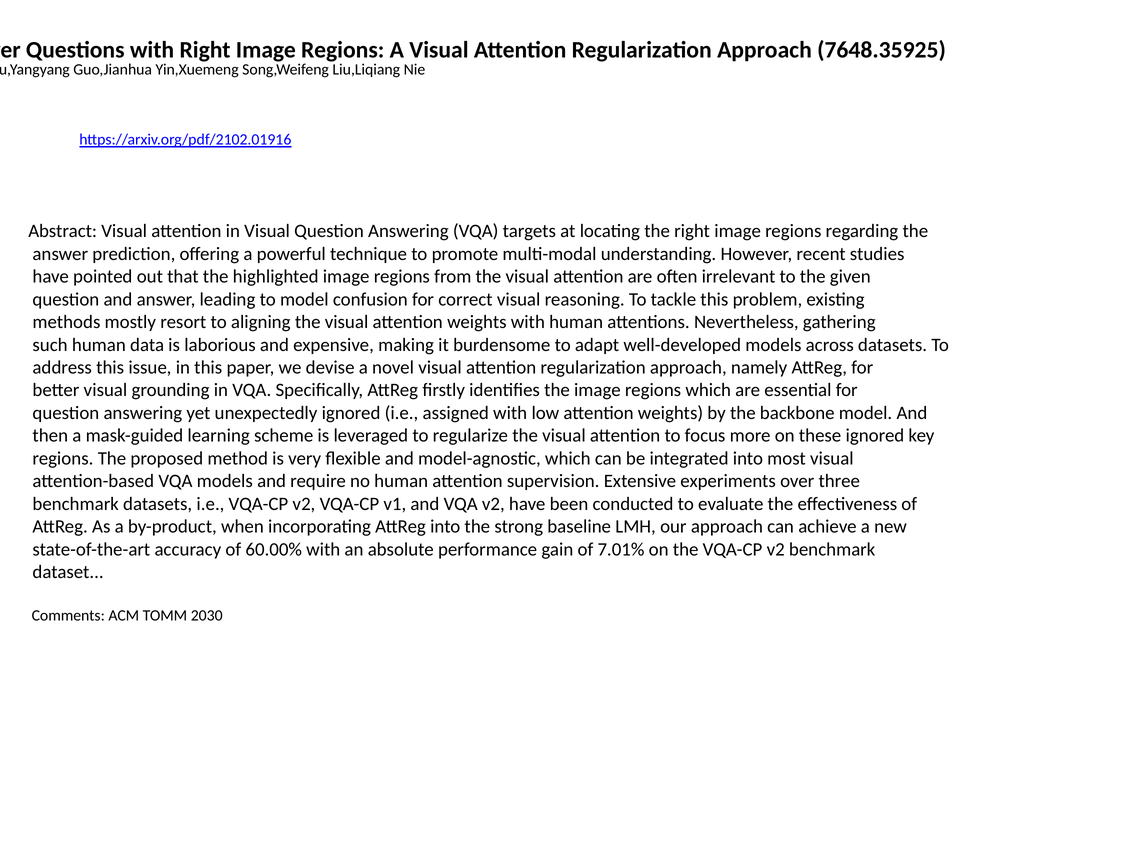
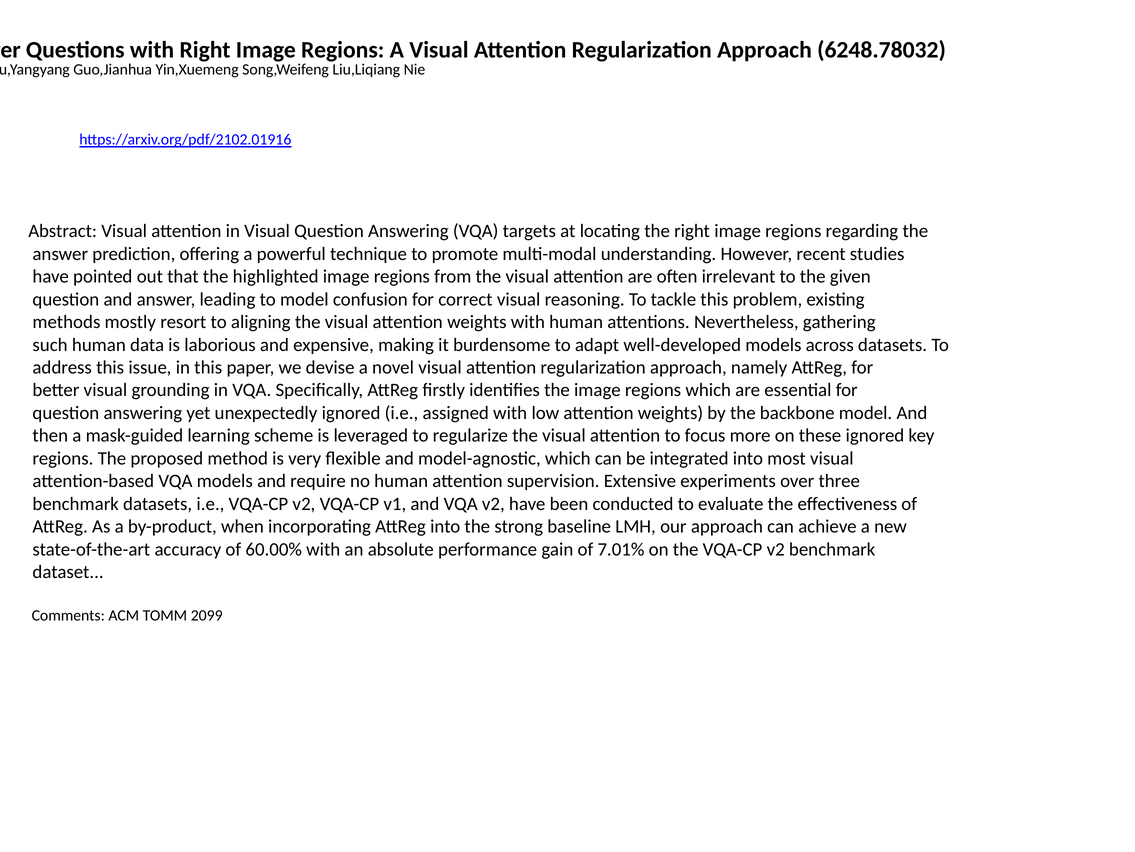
7648.35925: 7648.35925 -> 6248.78032
2030: 2030 -> 2099
